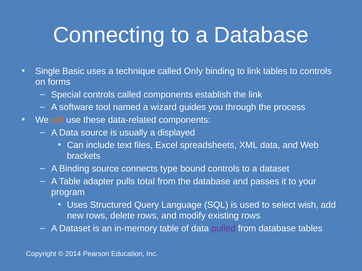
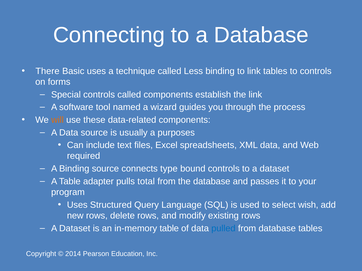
Single: Single -> There
Only: Only -> Less
displayed: displayed -> purposes
brackets: brackets -> required
pulled colour: purple -> blue
